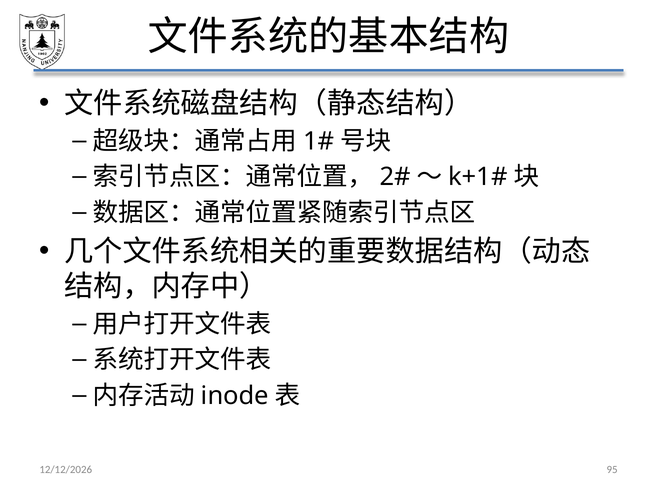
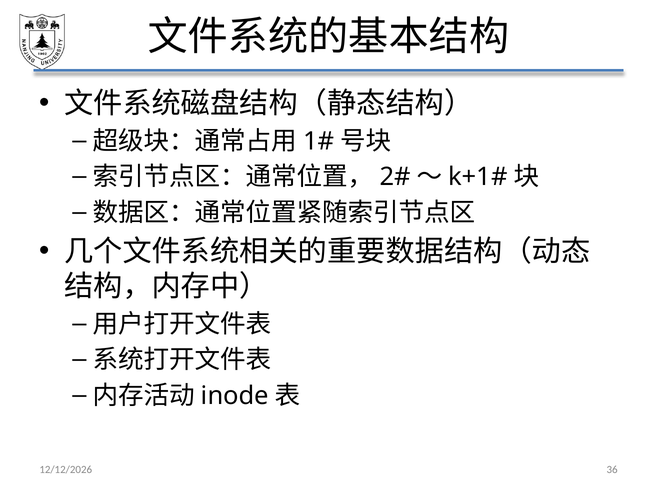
95: 95 -> 36
